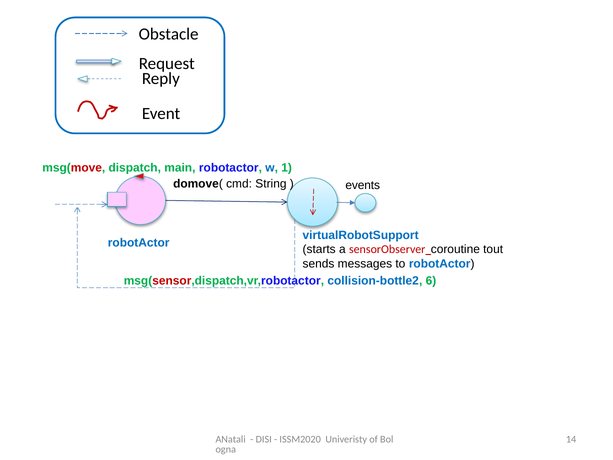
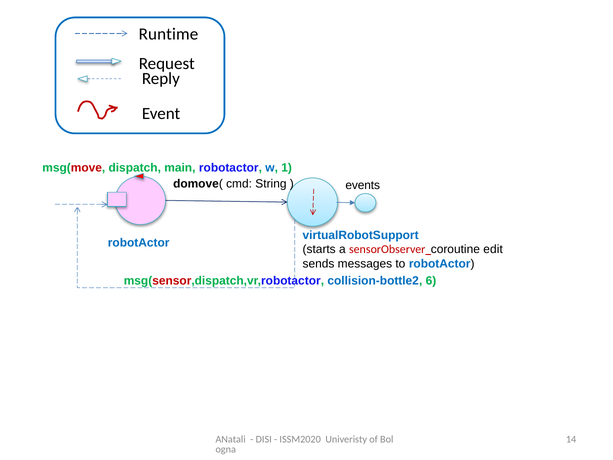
Obstacle: Obstacle -> Runtime
tout: tout -> edit
